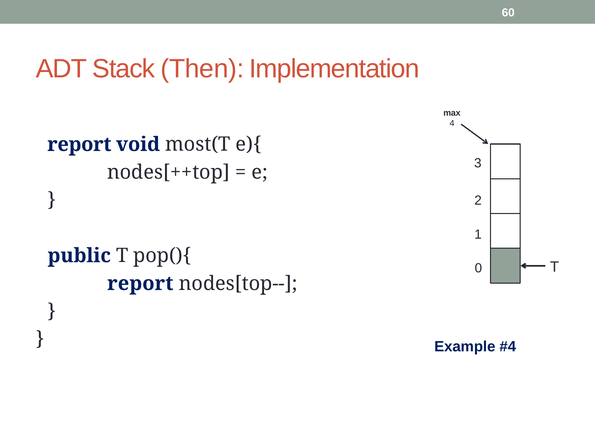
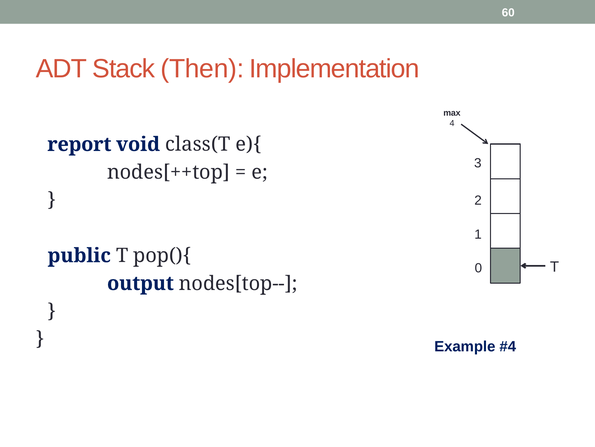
most(T: most(T -> class(T
report at (140, 283): report -> output
